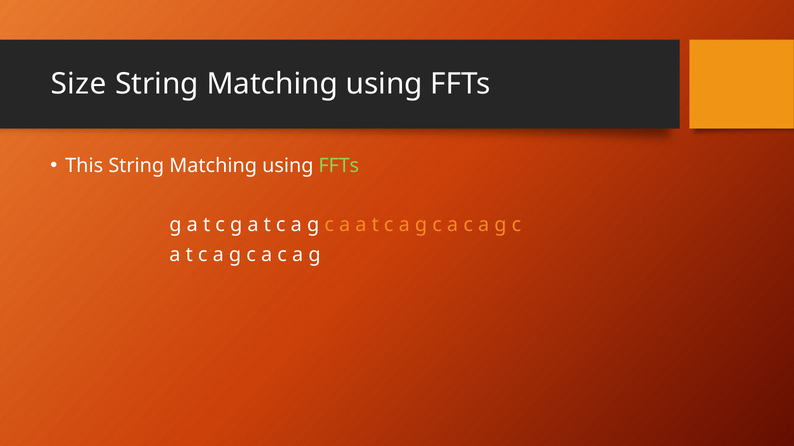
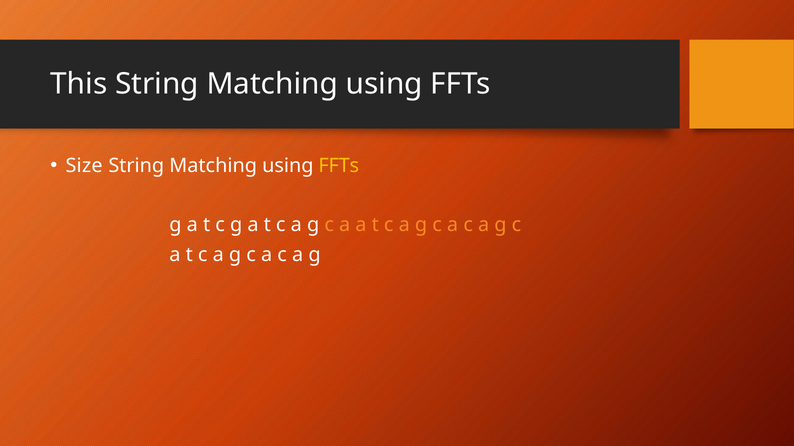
Size: Size -> This
This: This -> Size
FFTs at (339, 166) colour: light green -> yellow
